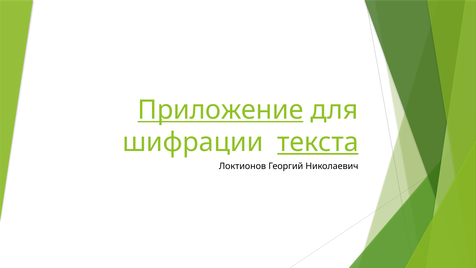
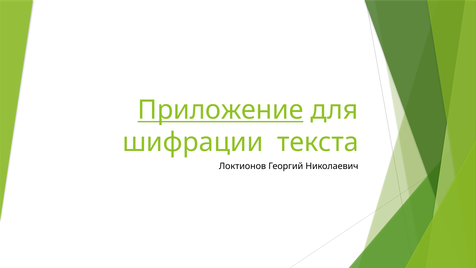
текста underline: present -> none
